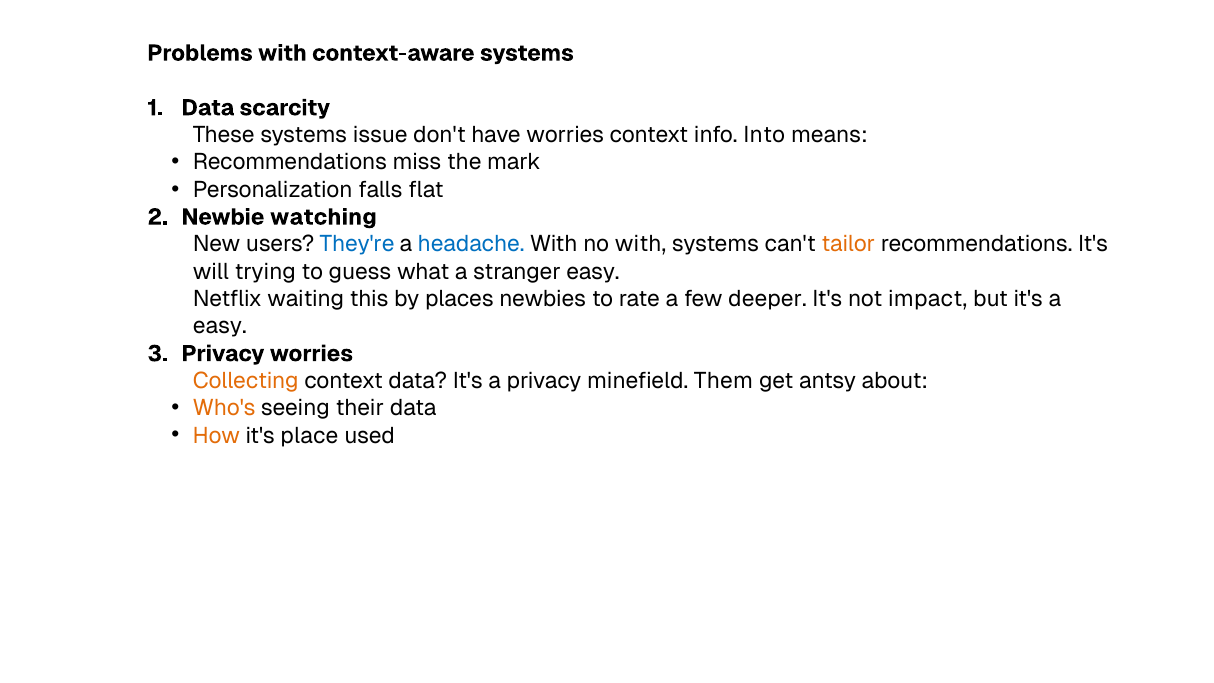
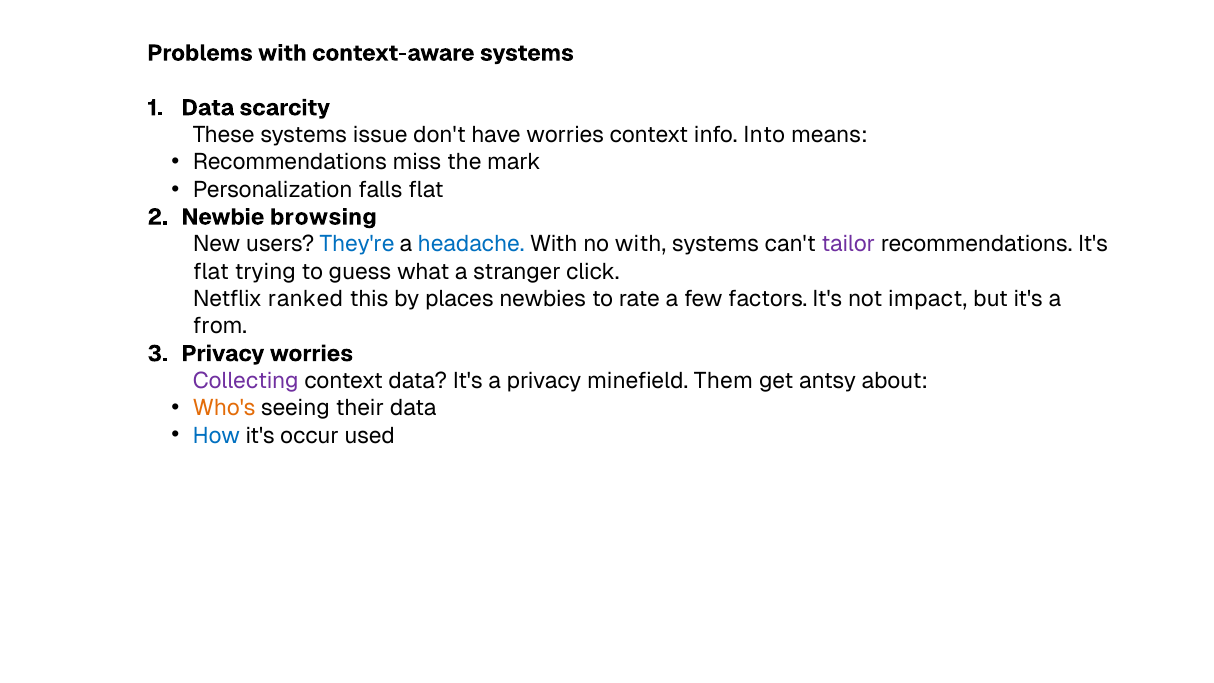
watching: watching -> browsing
tailor colour: orange -> purple
will at (211, 272): will -> flat
stranger easy: easy -> click
waiting: waiting -> ranked
deeper: deeper -> factors
easy at (220, 326): easy -> from
Collecting colour: orange -> purple
How colour: orange -> blue
place: place -> occur
